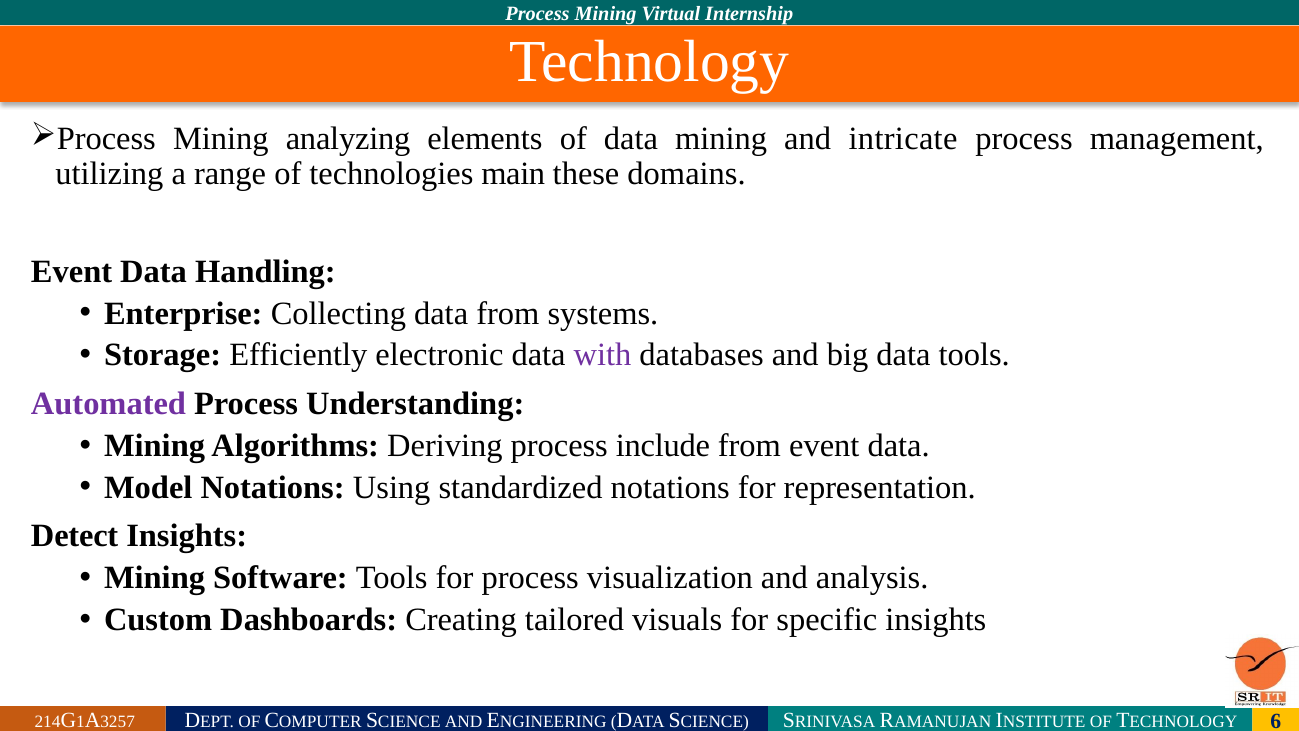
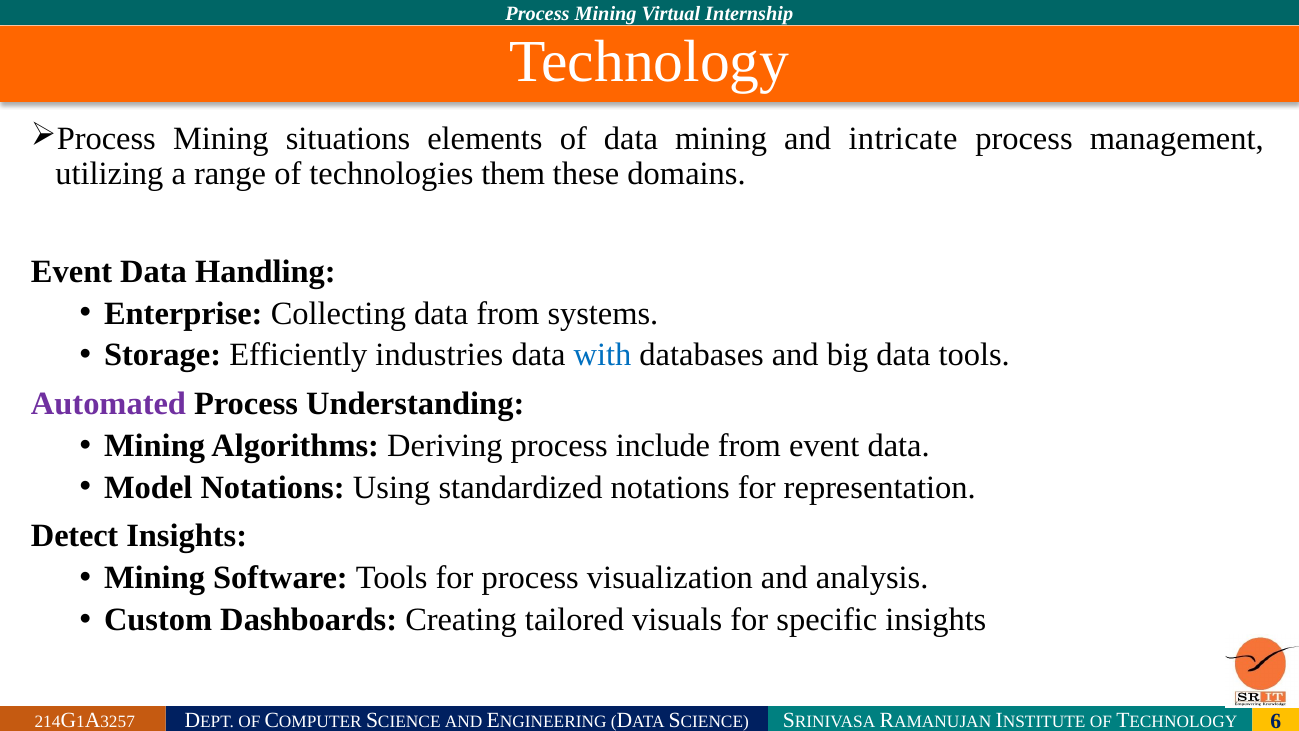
analyzing: analyzing -> situations
main: main -> them
electronic: electronic -> industries
with colour: purple -> blue
